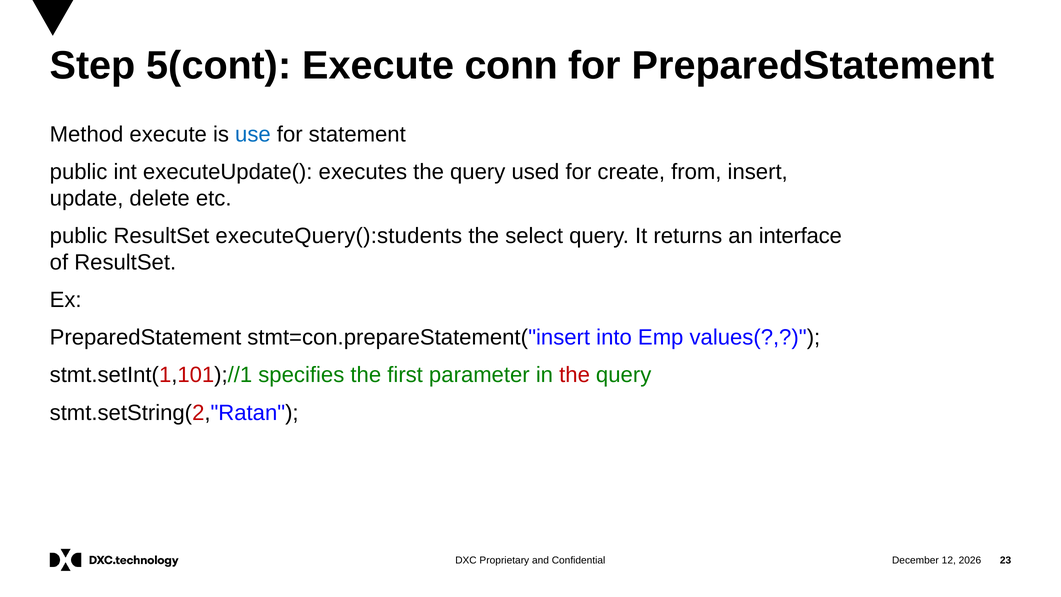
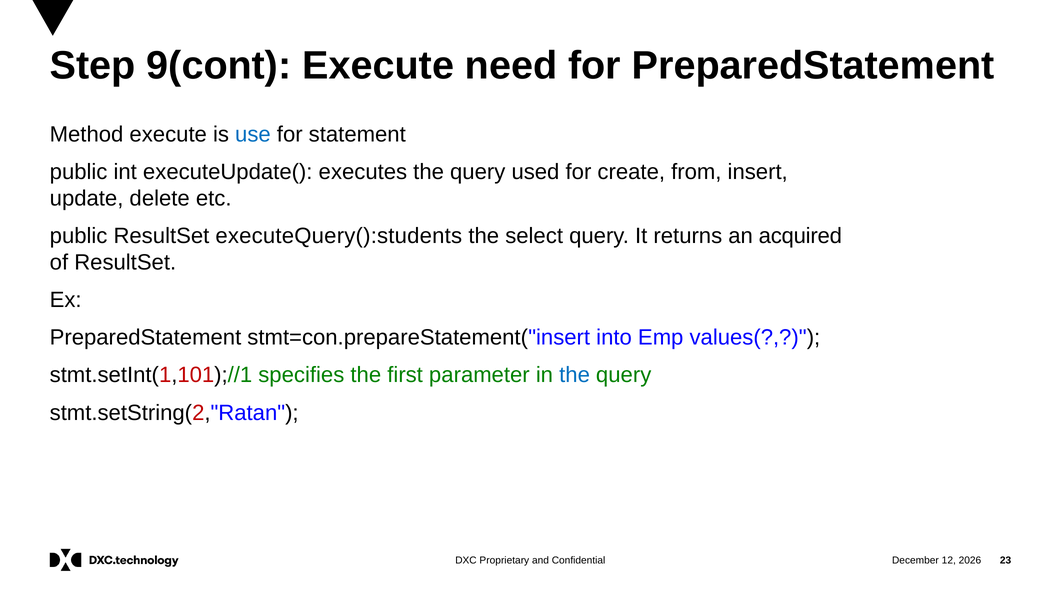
5(cont: 5(cont -> 9(cont
conn: conn -> need
interface: interface -> acquired
the at (575, 375) colour: red -> blue
